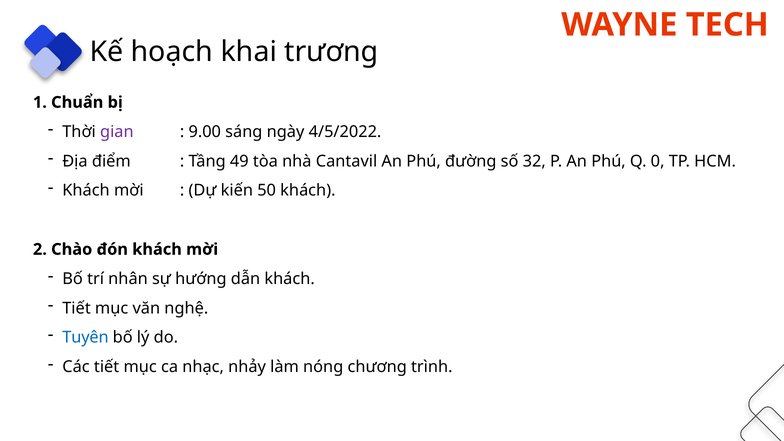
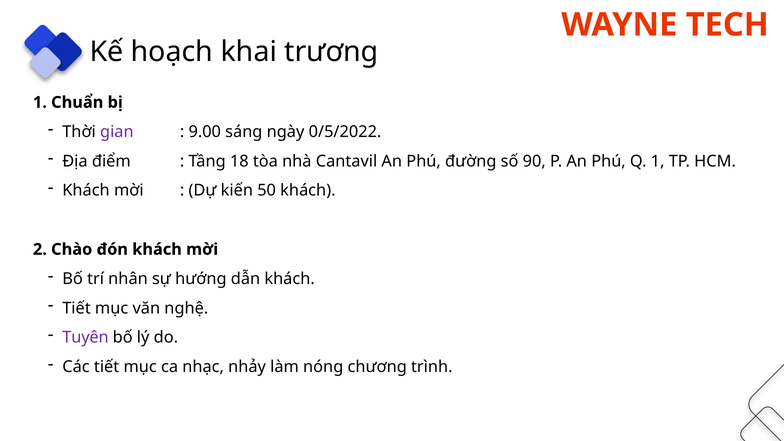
4/5/2022: 4/5/2022 -> 0/5/2022
49: 49 -> 18
32: 32 -> 90
Q 0: 0 -> 1
Tuyên colour: blue -> purple
